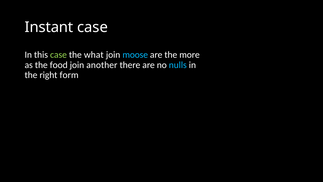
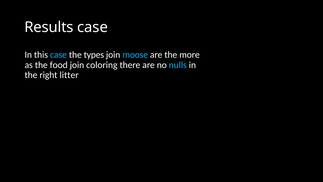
Instant: Instant -> Results
case at (58, 55) colour: light green -> light blue
what: what -> types
another: another -> coloring
form: form -> litter
